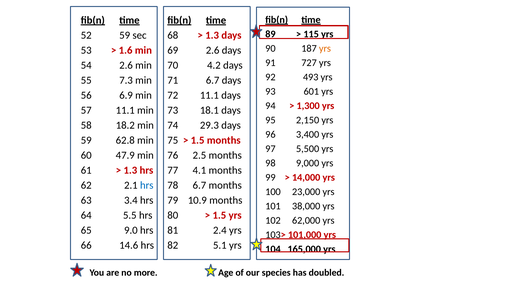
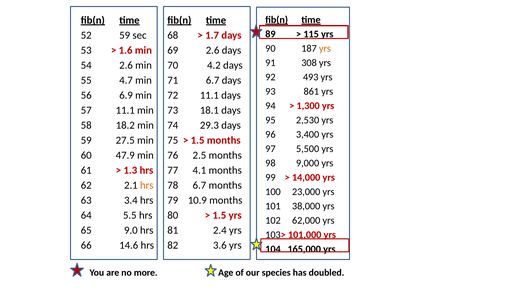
1.3 at (212, 35): 1.3 -> 1.7
727: 727 -> 308
7.3: 7.3 -> 4.7
601: 601 -> 861
2,150: 2,150 -> 2,530
62.8: 62.8 -> 27.5
hrs at (147, 185) colour: blue -> orange
5.1: 5.1 -> 3.6
